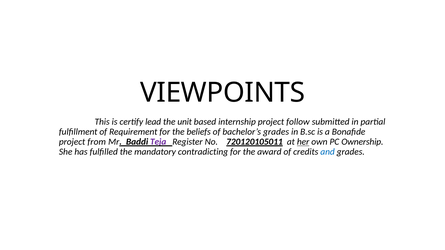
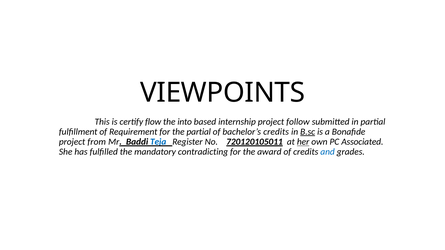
lead: lead -> flow
unit: unit -> into
the beliefs: beliefs -> partial
bachelor’s grades: grades -> credits
B.sc underline: none -> present
Teja colour: purple -> blue
Ownership: Ownership -> Associated
